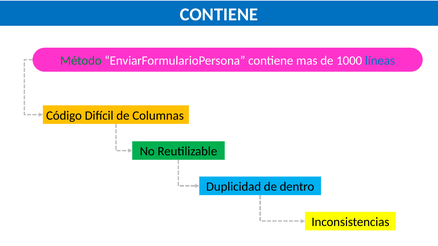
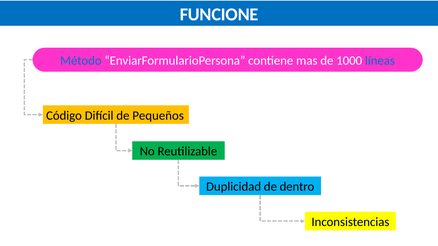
CONTIENE at (219, 15): CONTIENE -> FUNCIONE
Método colour: green -> blue
Columnas: Columnas -> Pequeños
